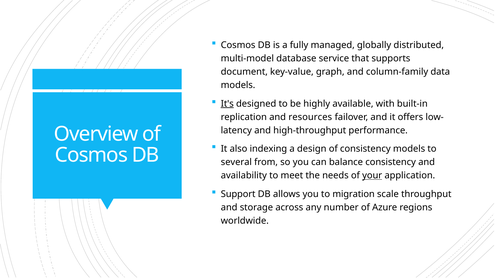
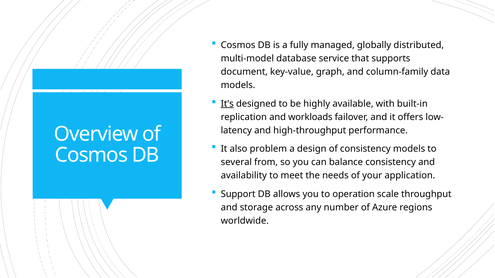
resources: resources -> workloads
indexing: indexing -> problem
your underline: present -> none
migration: migration -> operation
